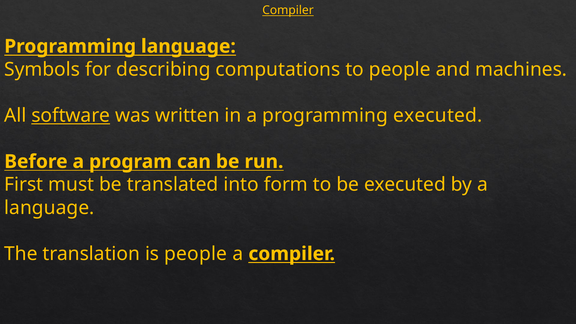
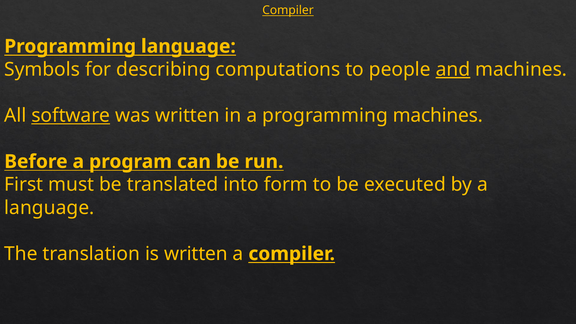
and underline: none -> present
programming executed: executed -> machines
is people: people -> written
